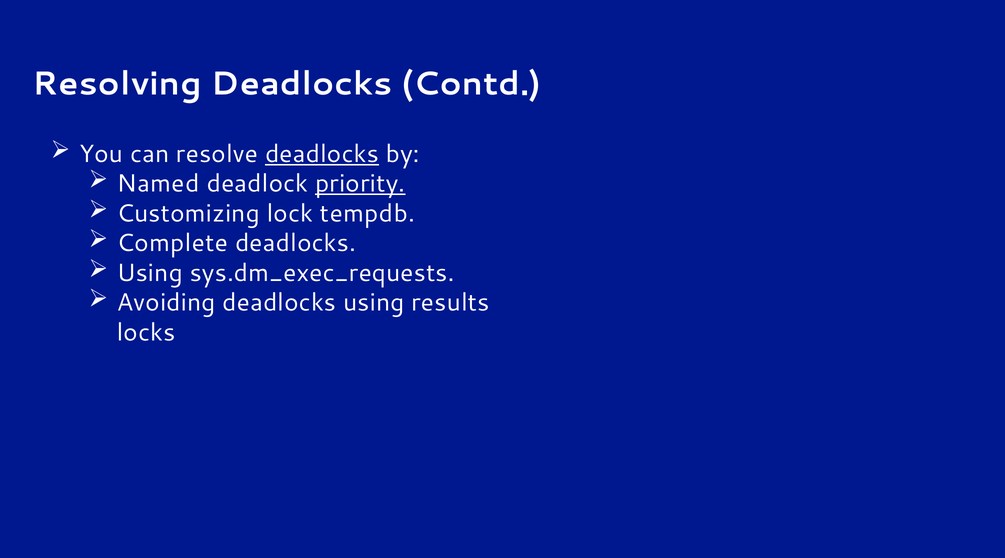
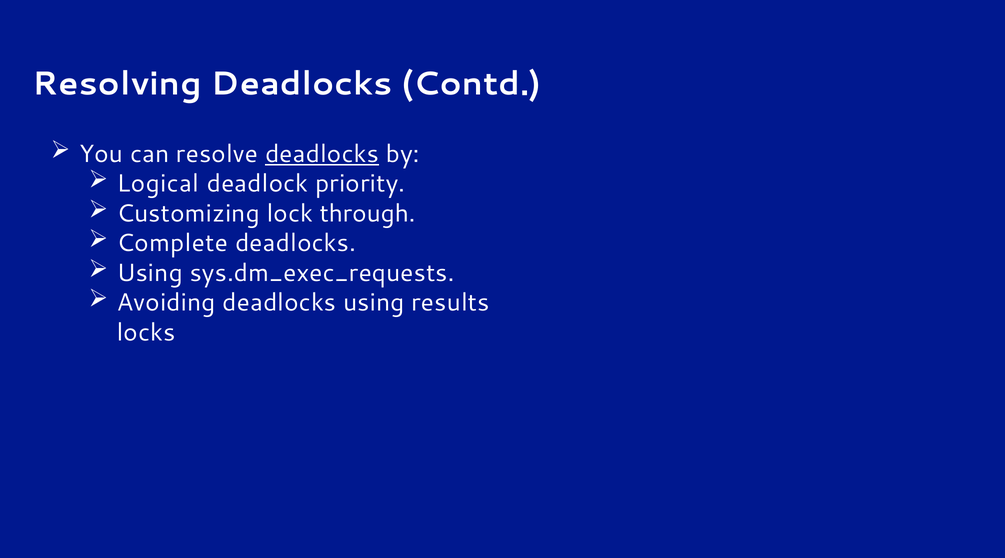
Named: Named -> Logical
priority underline: present -> none
tempdb: tempdb -> through
